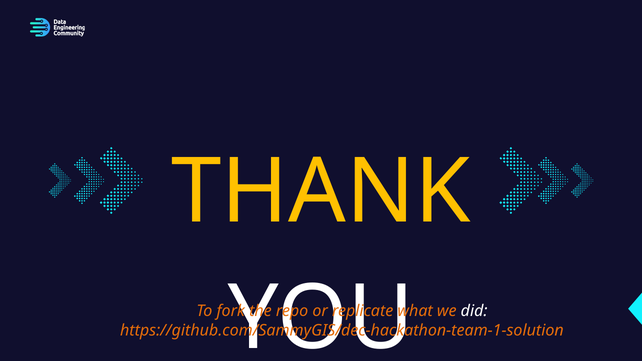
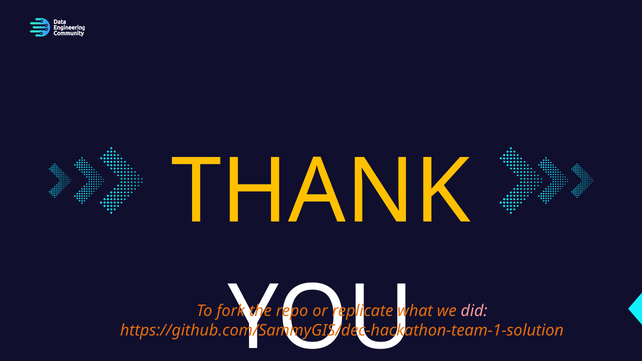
did colour: white -> pink
